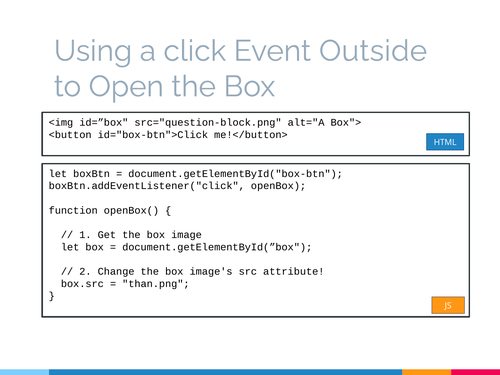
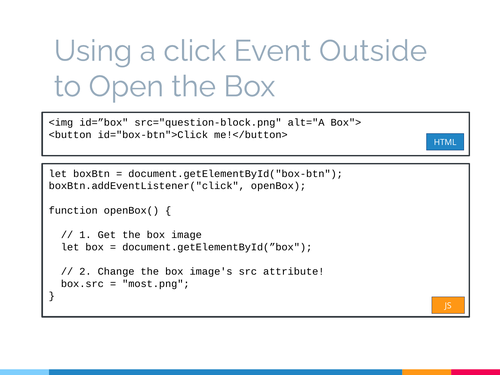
than.png: than.png -> most.png
